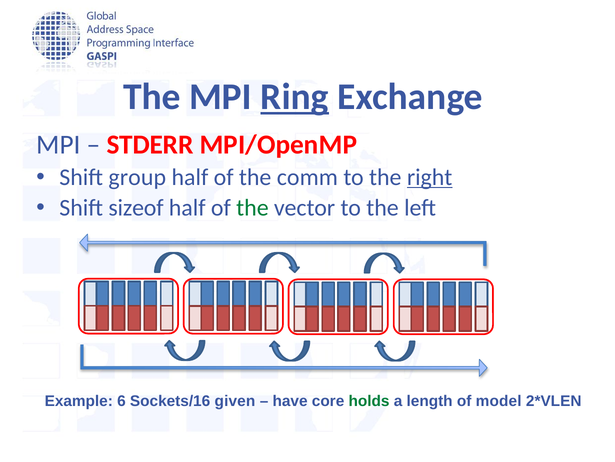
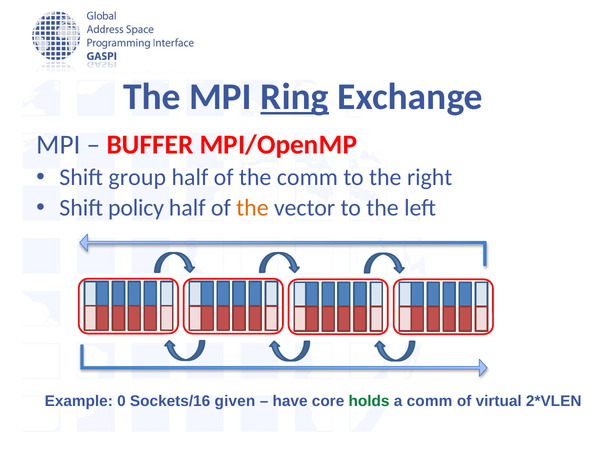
STDERR: STDERR -> BUFFER
right underline: present -> none
sizeof: sizeof -> policy
the at (252, 208) colour: green -> orange
6: 6 -> 0
a length: length -> comm
model: model -> virtual
